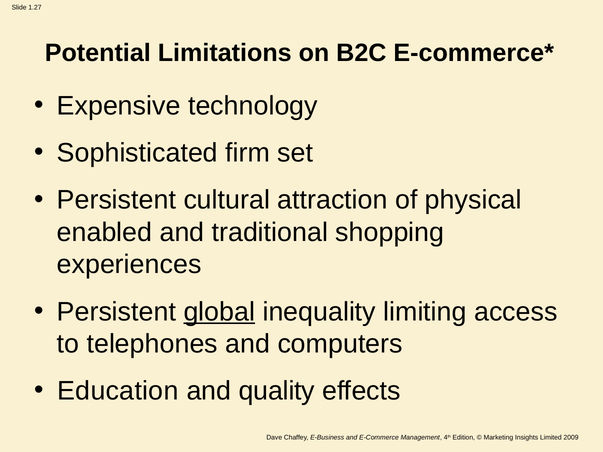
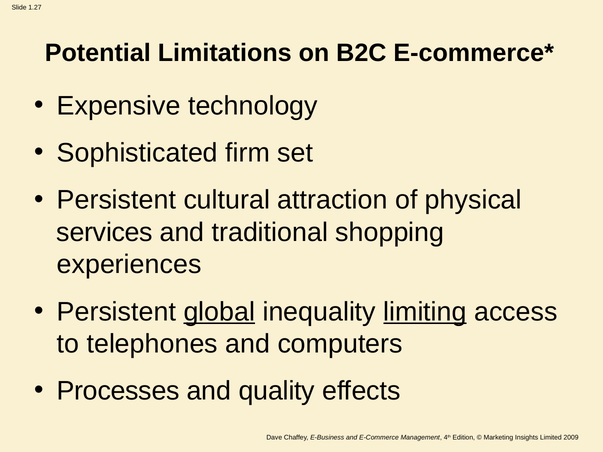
enabled: enabled -> services
limiting underline: none -> present
Education: Education -> Processes
